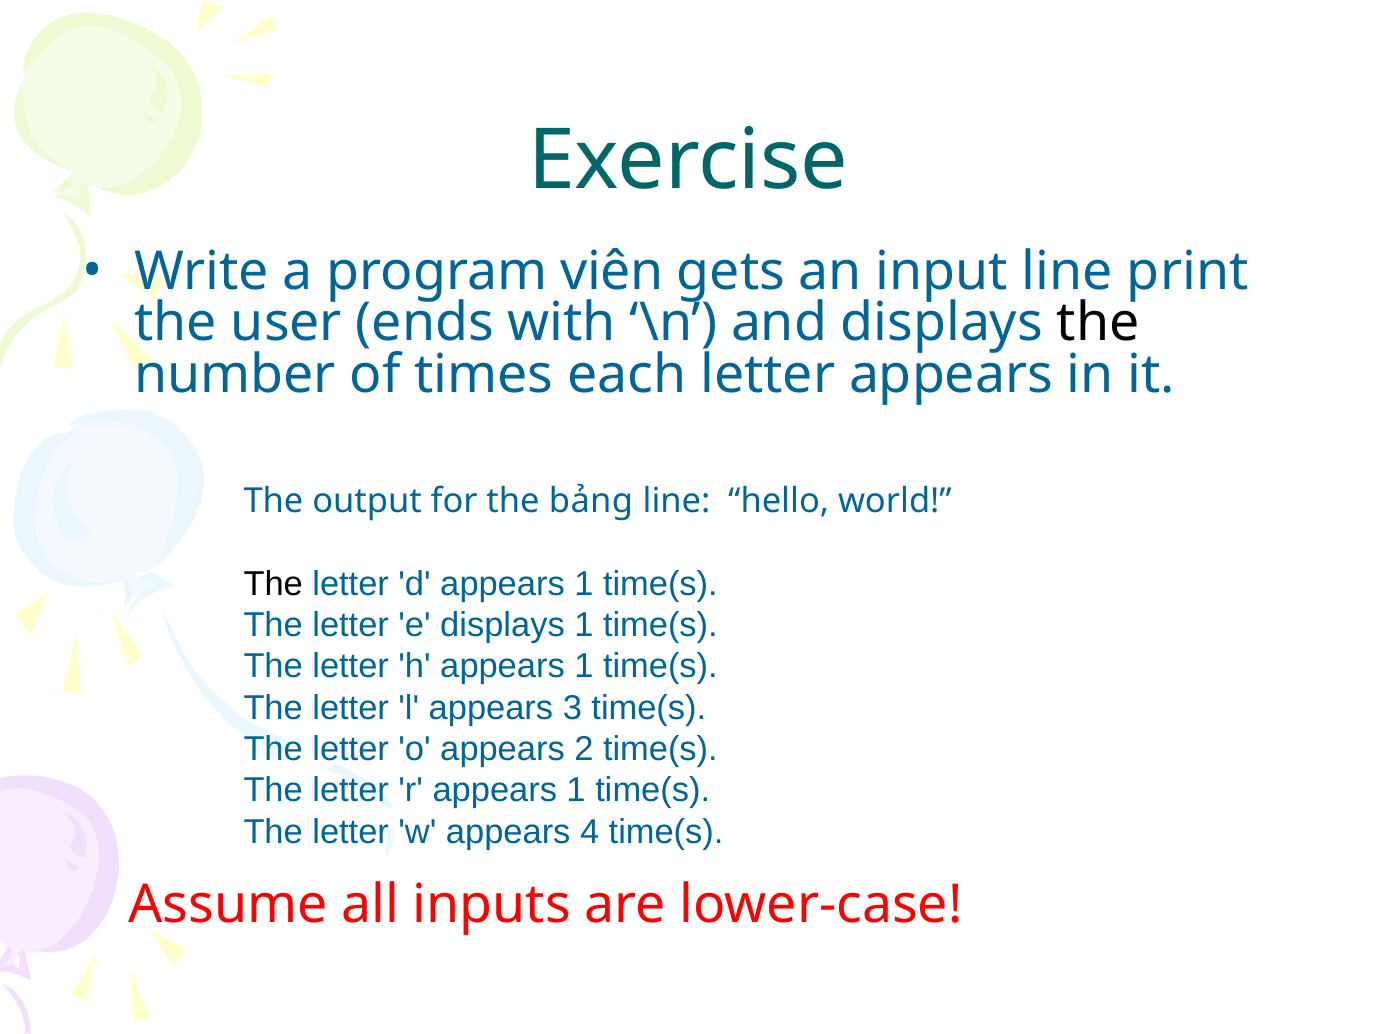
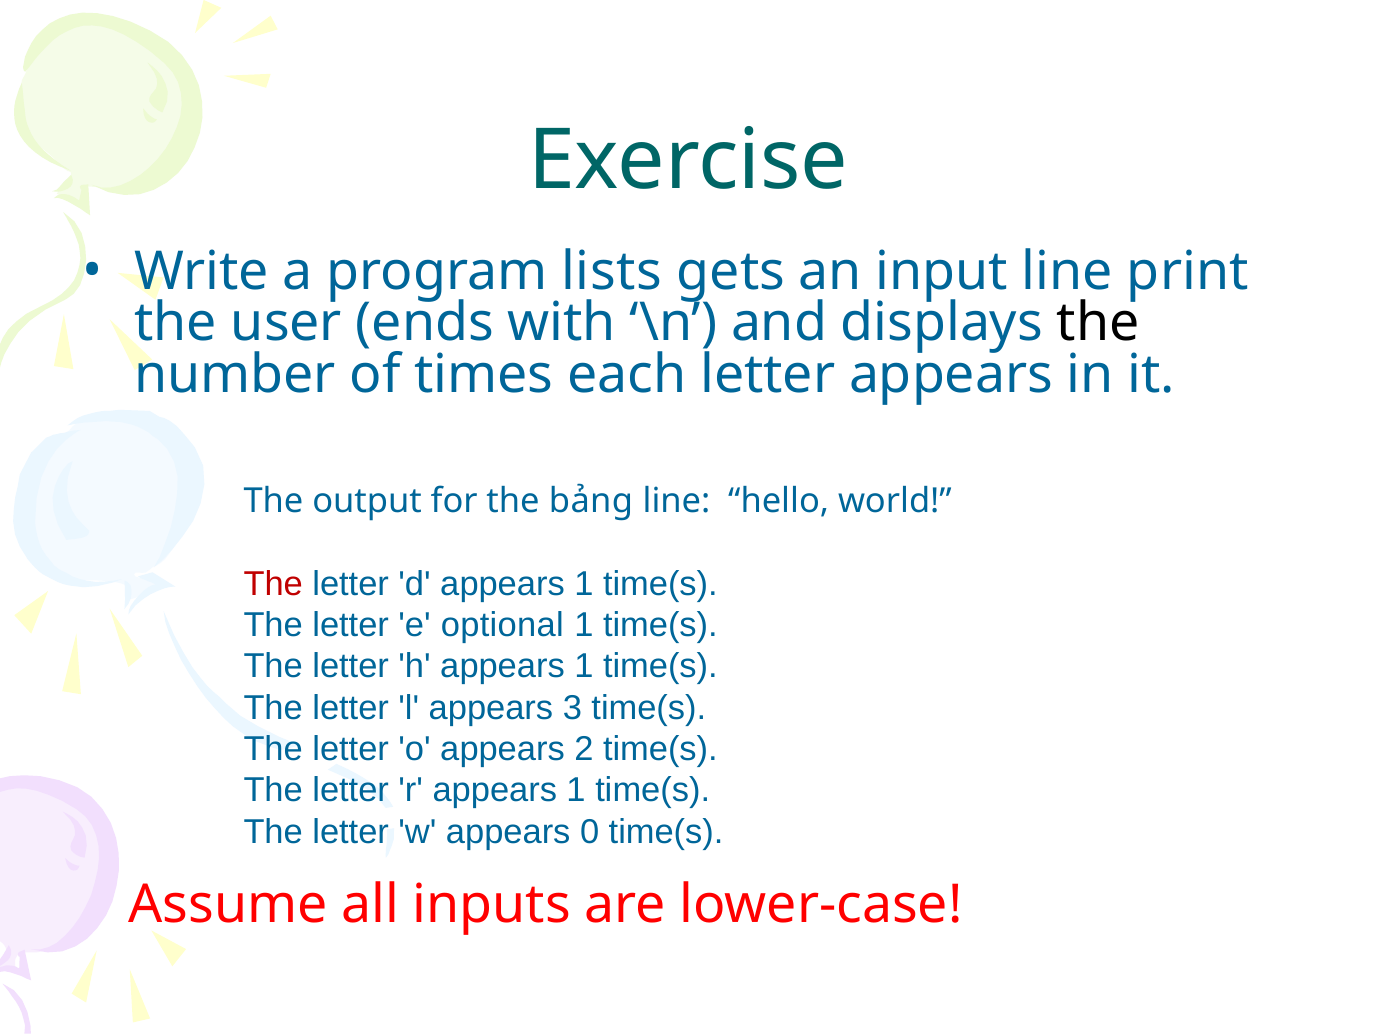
viên: viên -> lists
The at (273, 584) colour: black -> red
e displays: displays -> optional
4: 4 -> 0
